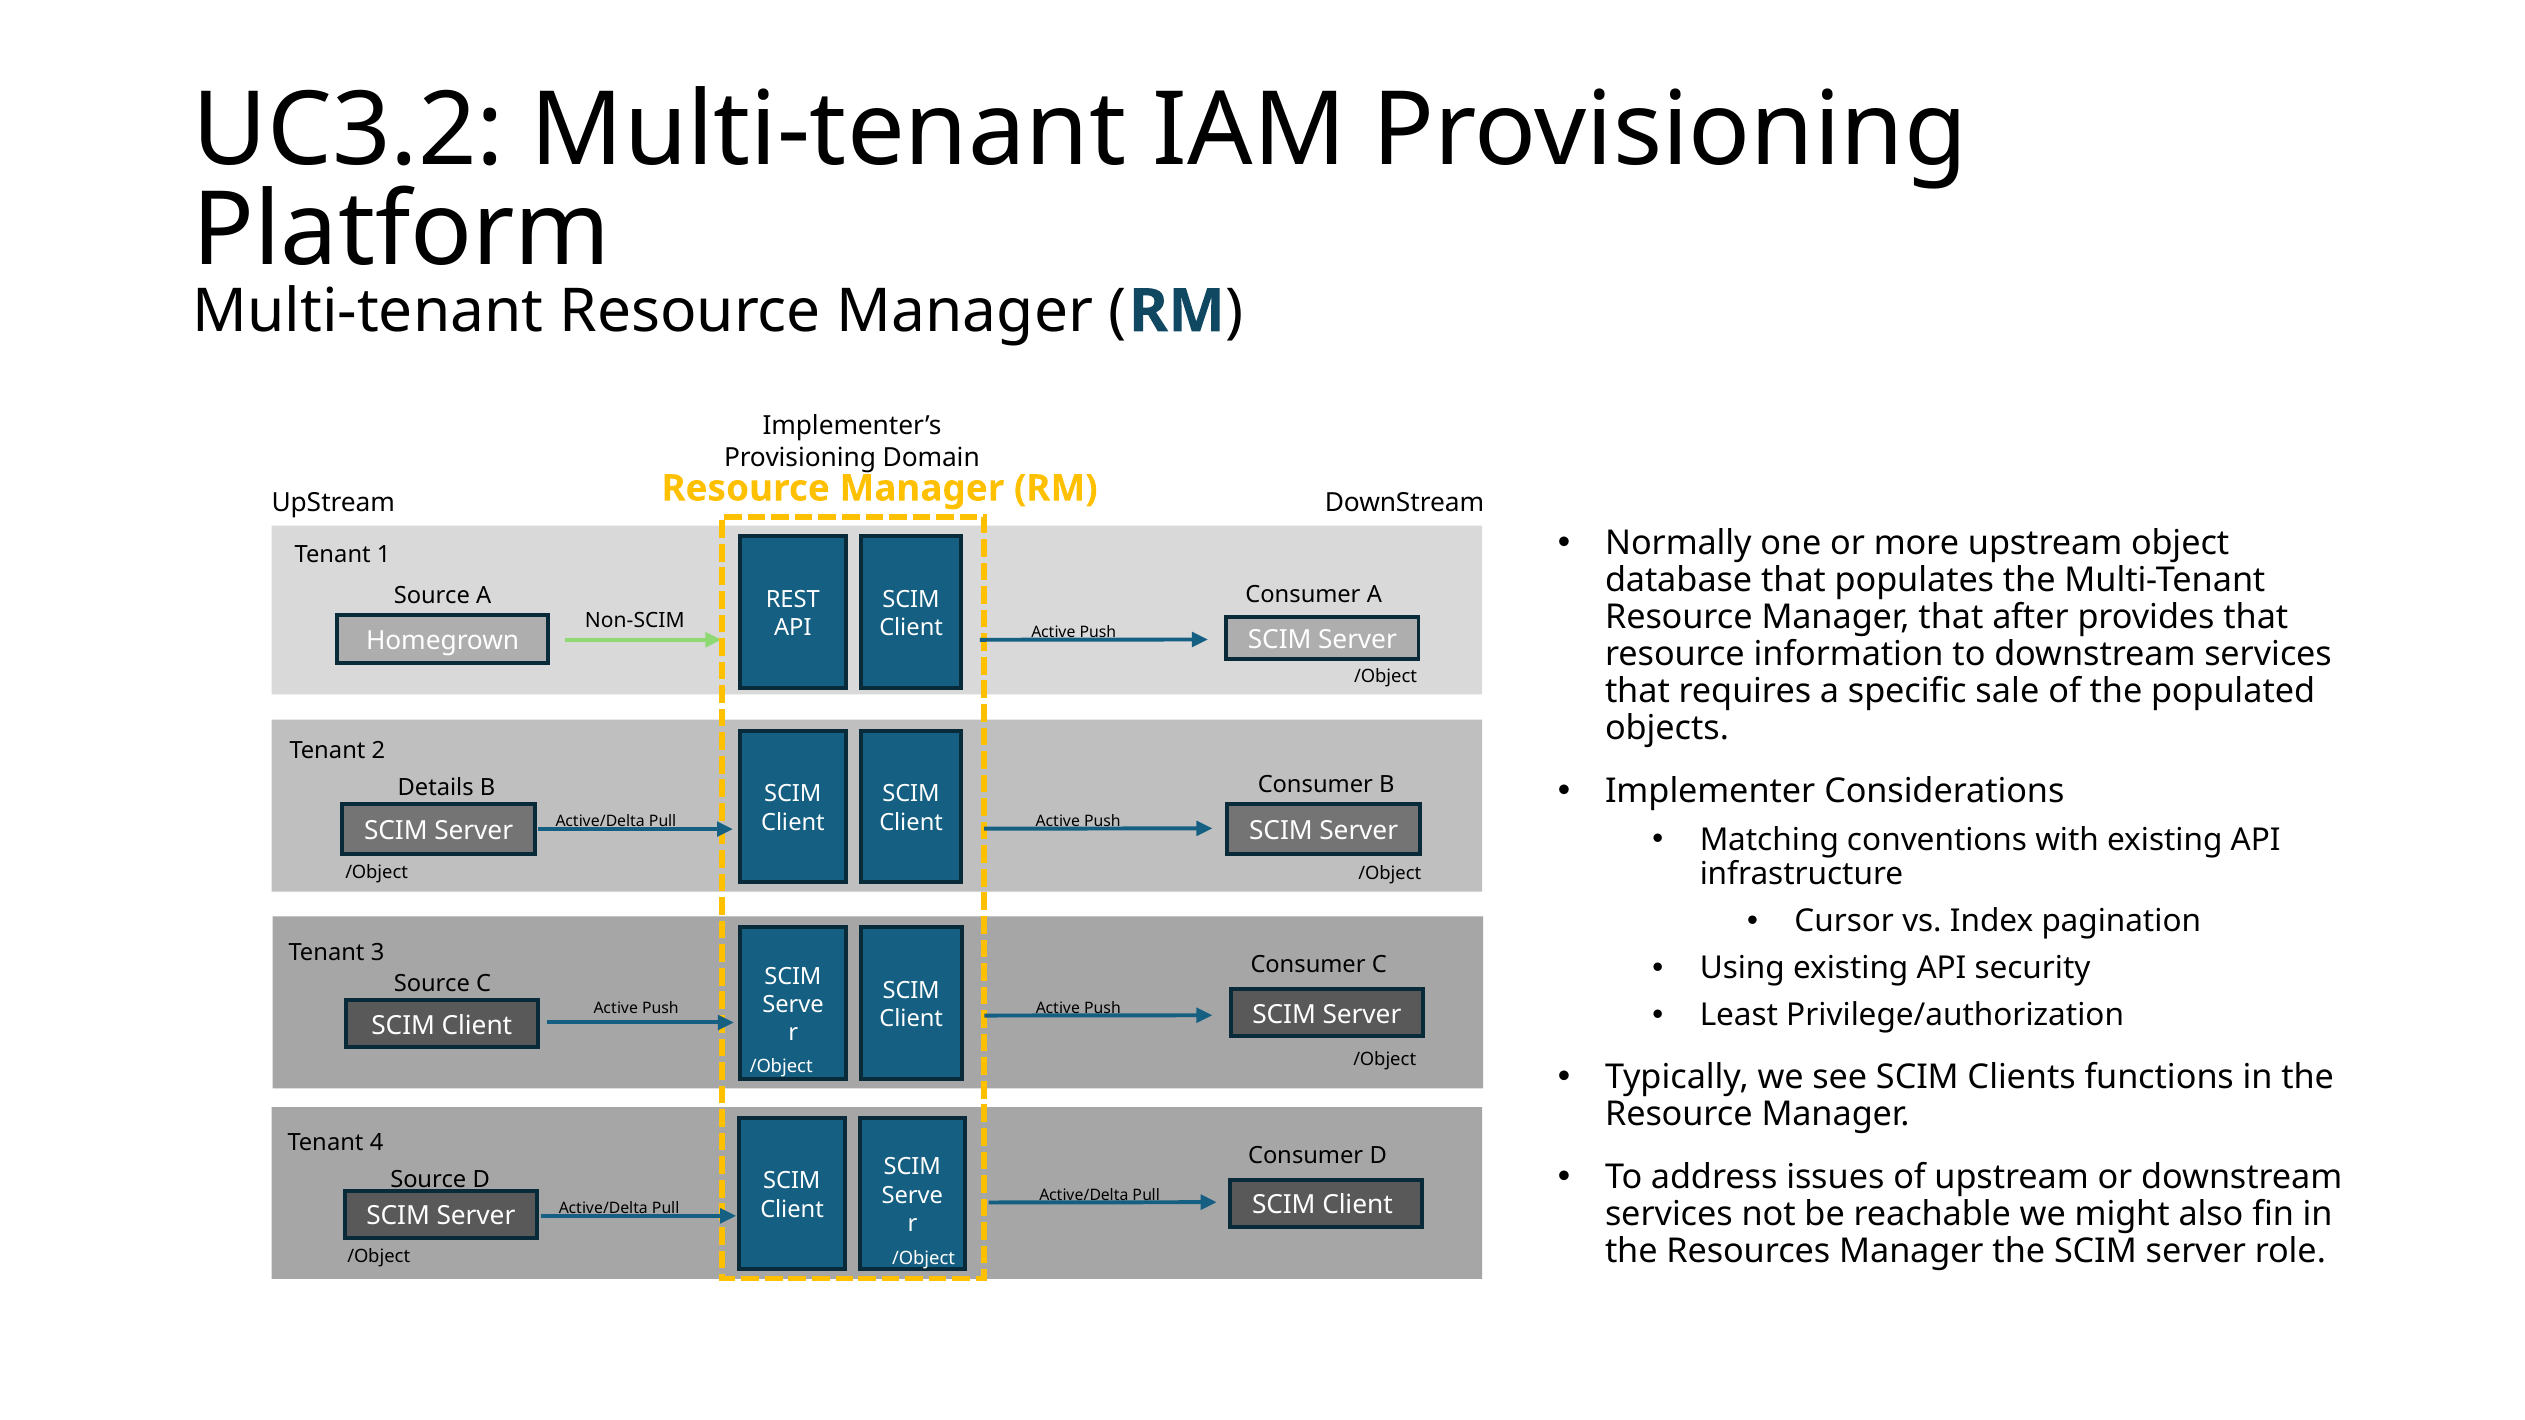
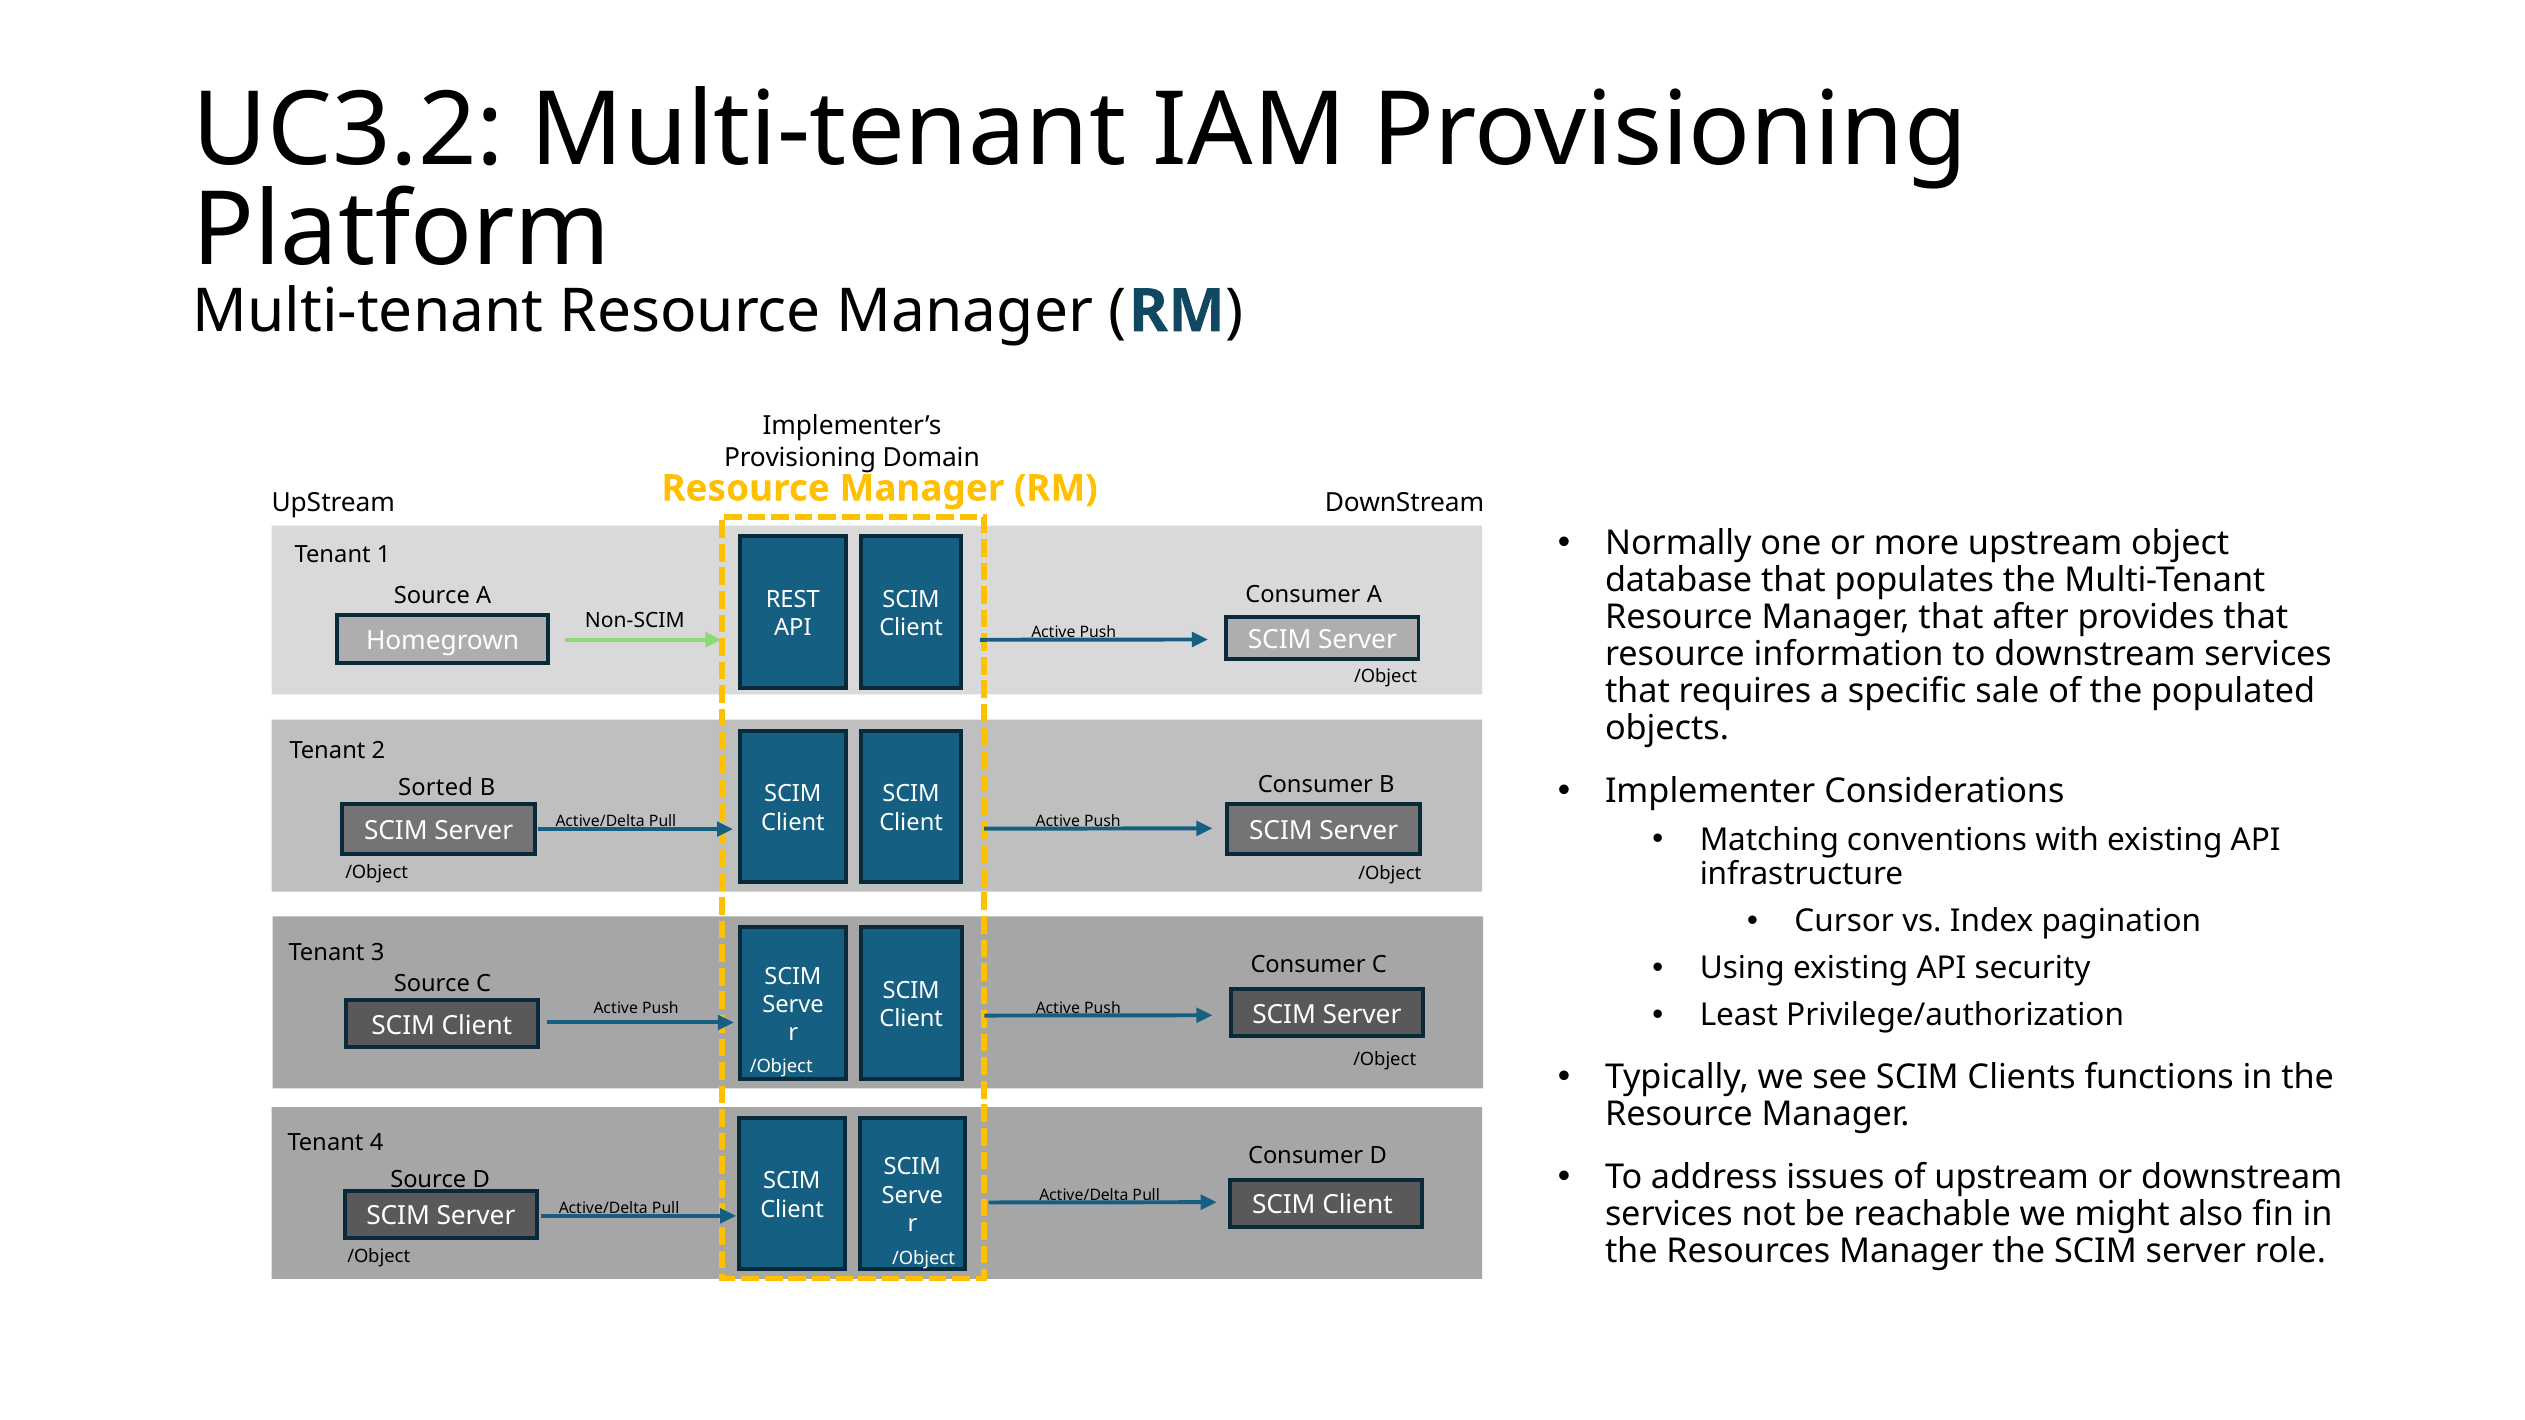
Details: Details -> Sorted
